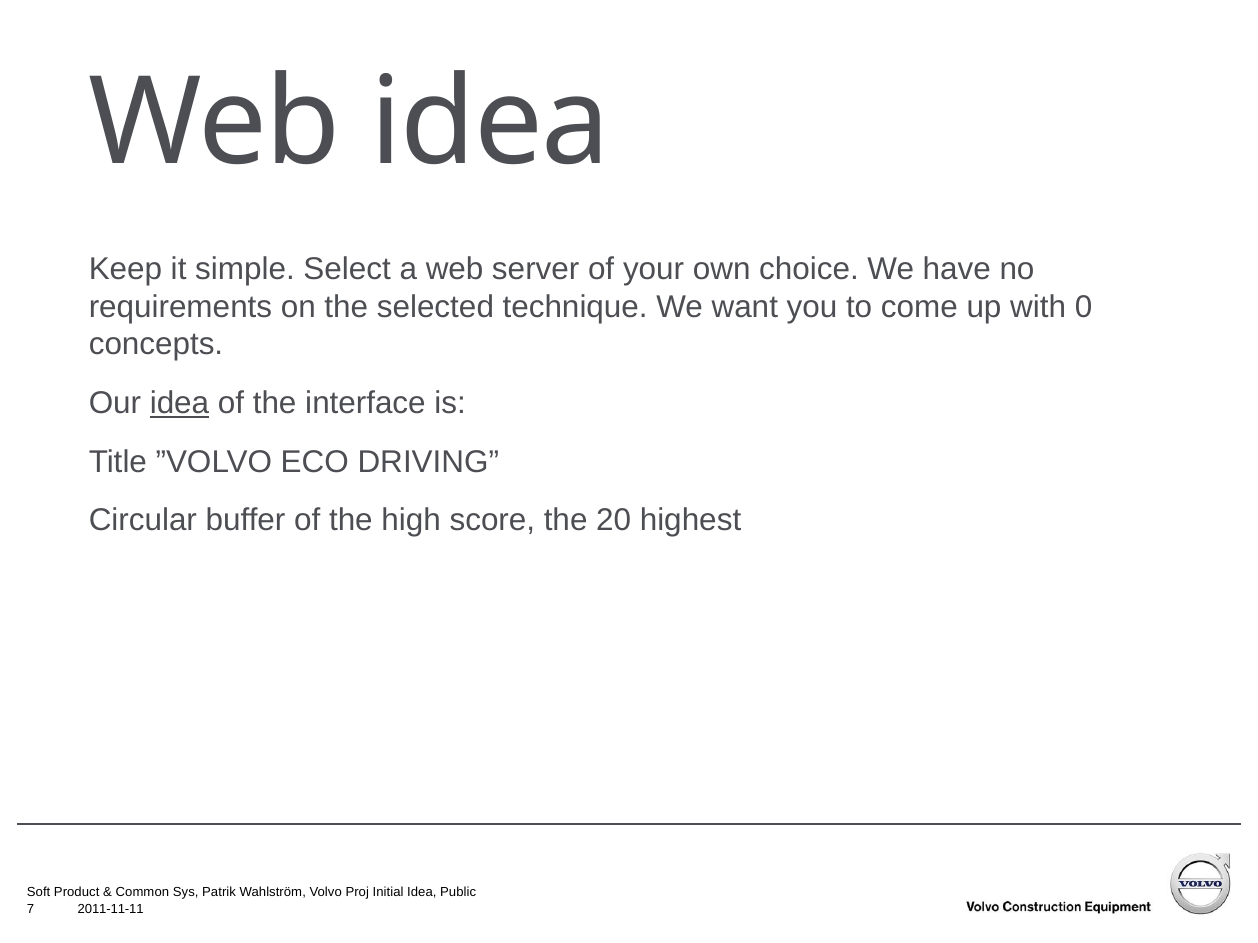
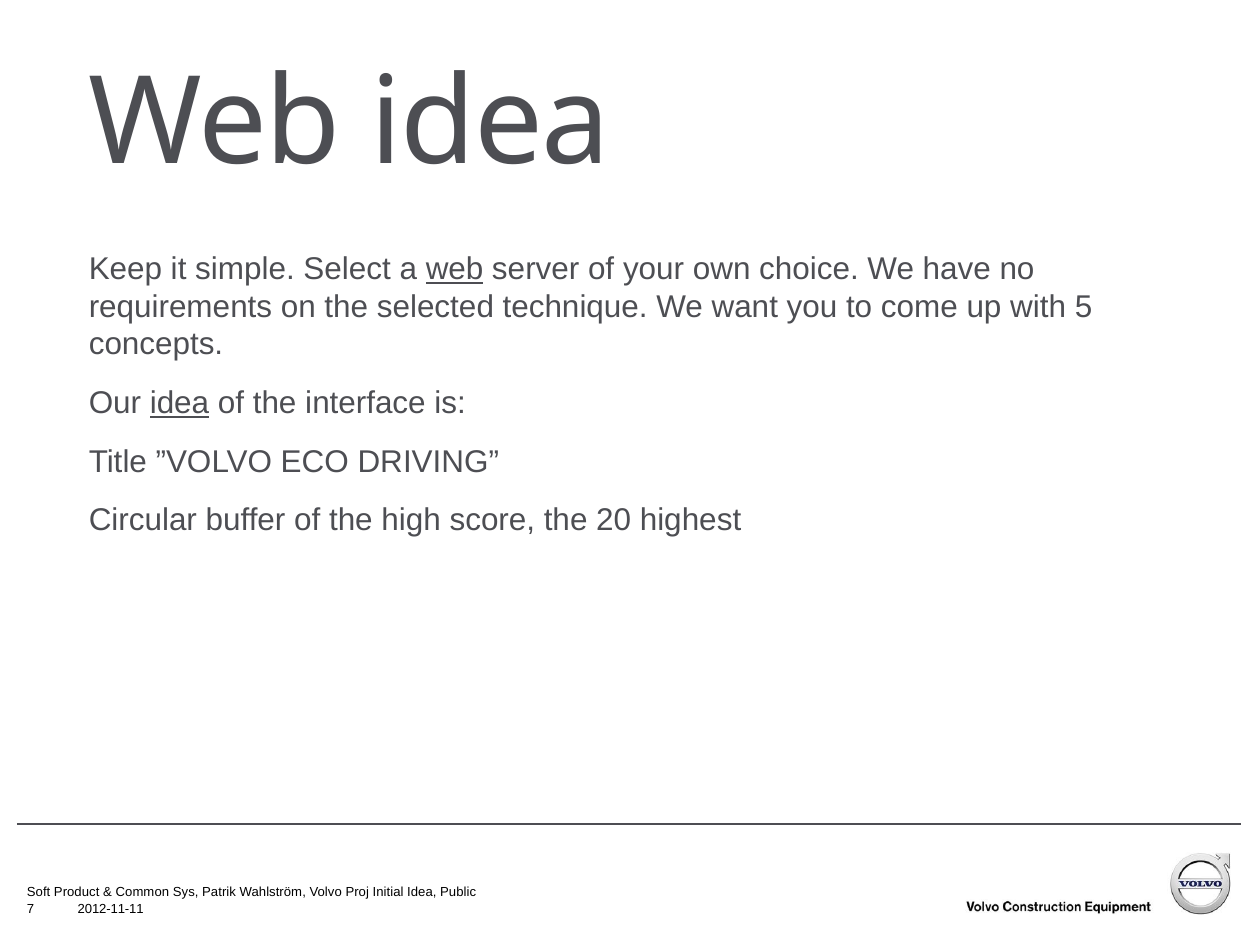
web at (455, 269) underline: none -> present
0: 0 -> 5
2011-11-11: 2011-11-11 -> 2012-11-11
